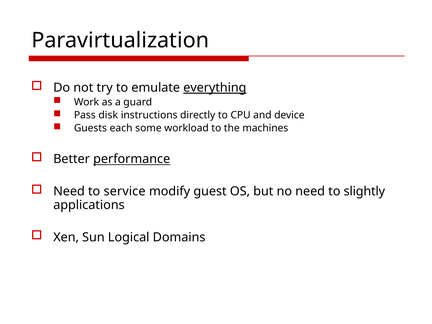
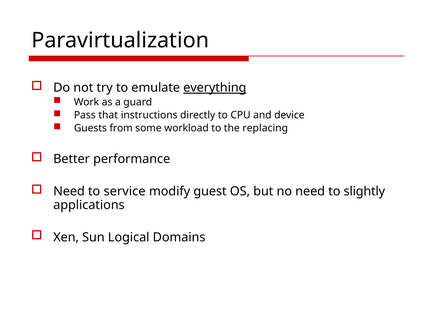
disk: disk -> that
each: each -> from
machines: machines -> replacing
performance underline: present -> none
